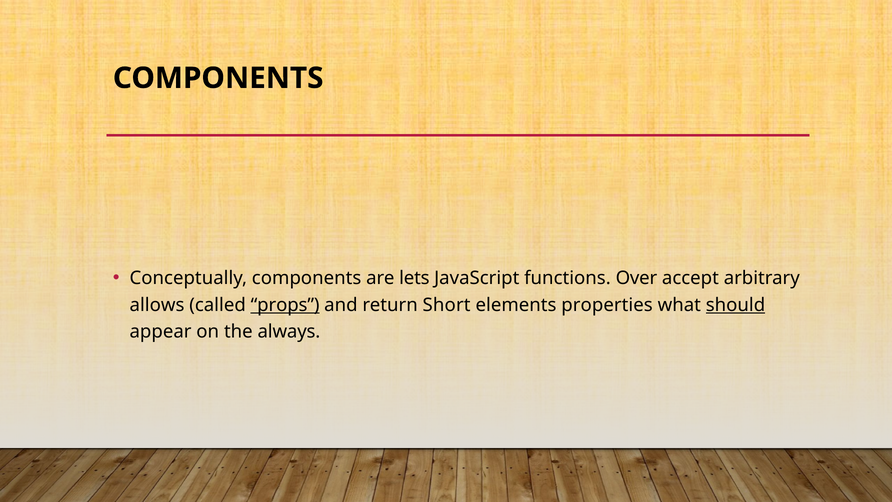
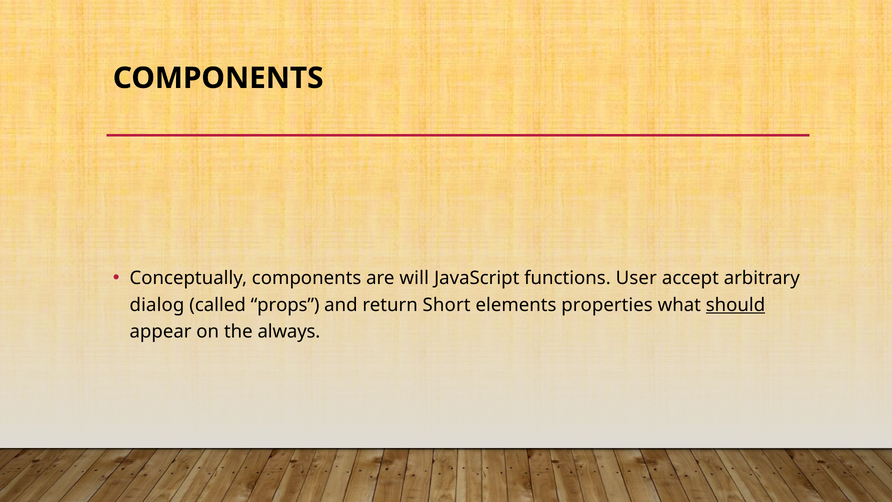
lets: lets -> will
Over: Over -> User
allows: allows -> dialog
props underline: present -> none
